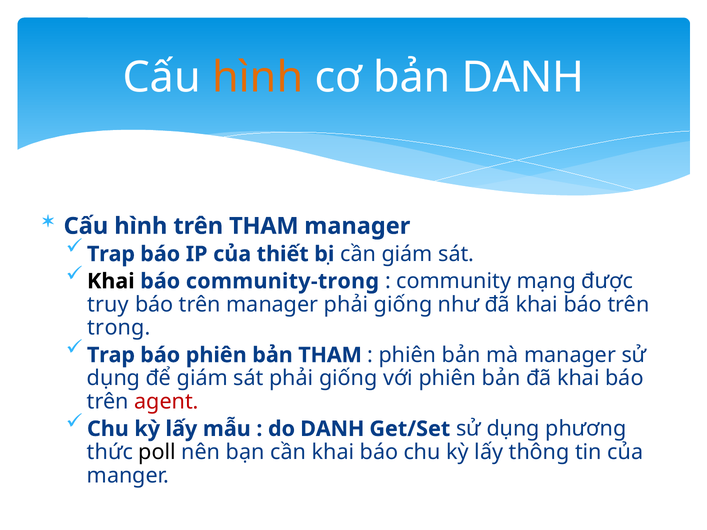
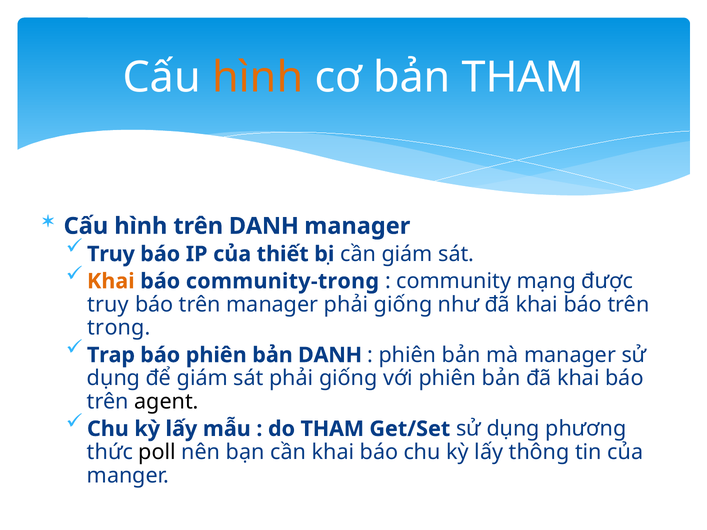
bản DANH: DANH -> THAM
trên THAM: THAM -> DANH
Trap at (111, 254): Trap -> Truy
Khai at (111, 281) colour: black -> orange
bản THAM: THAM -> DANH
agent colour: red -> black
do DANH: DANH -> THAM
